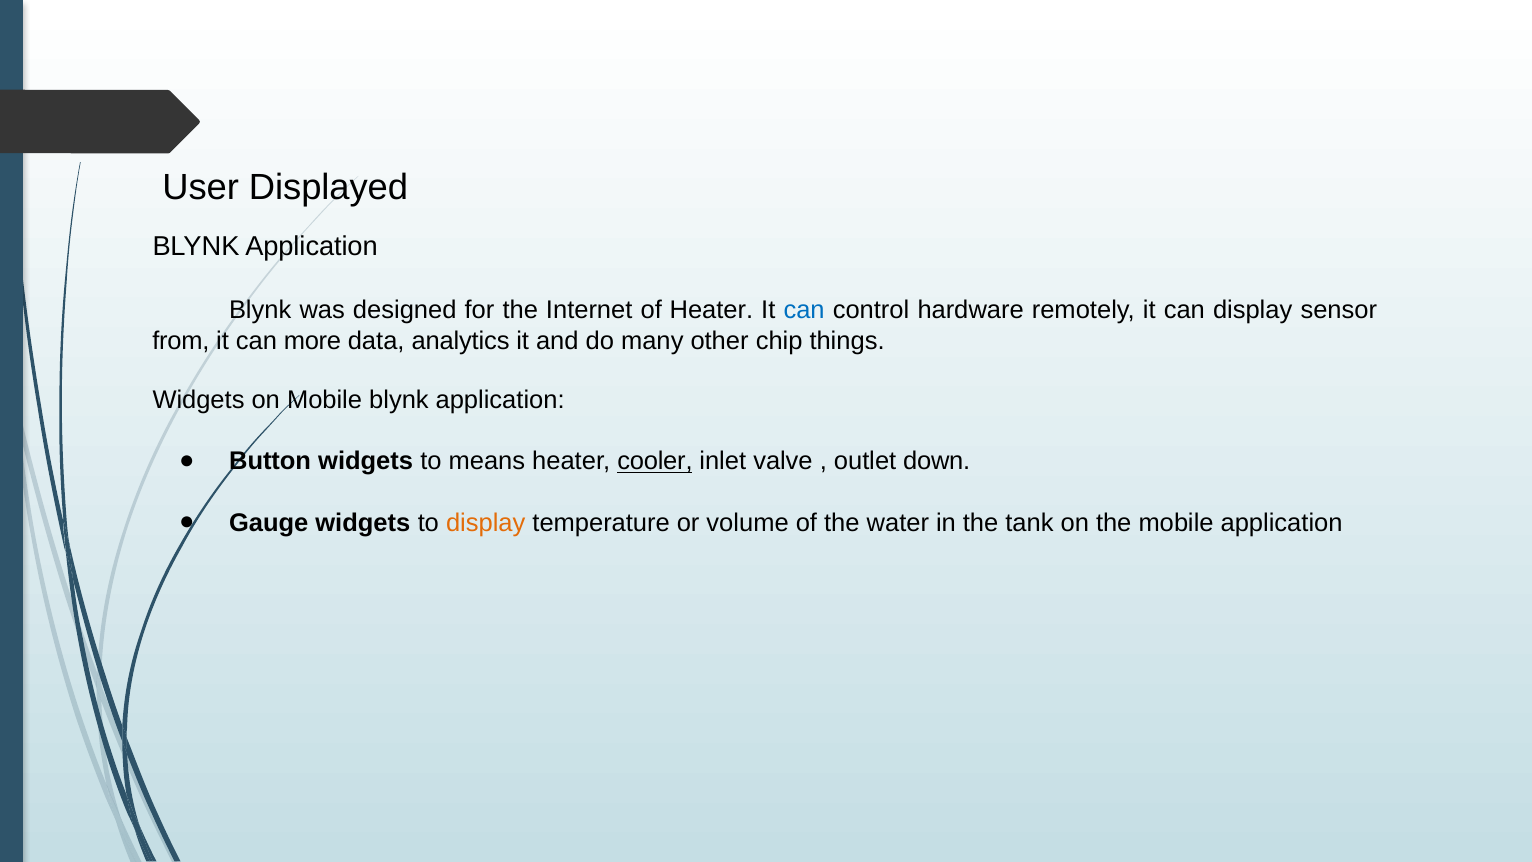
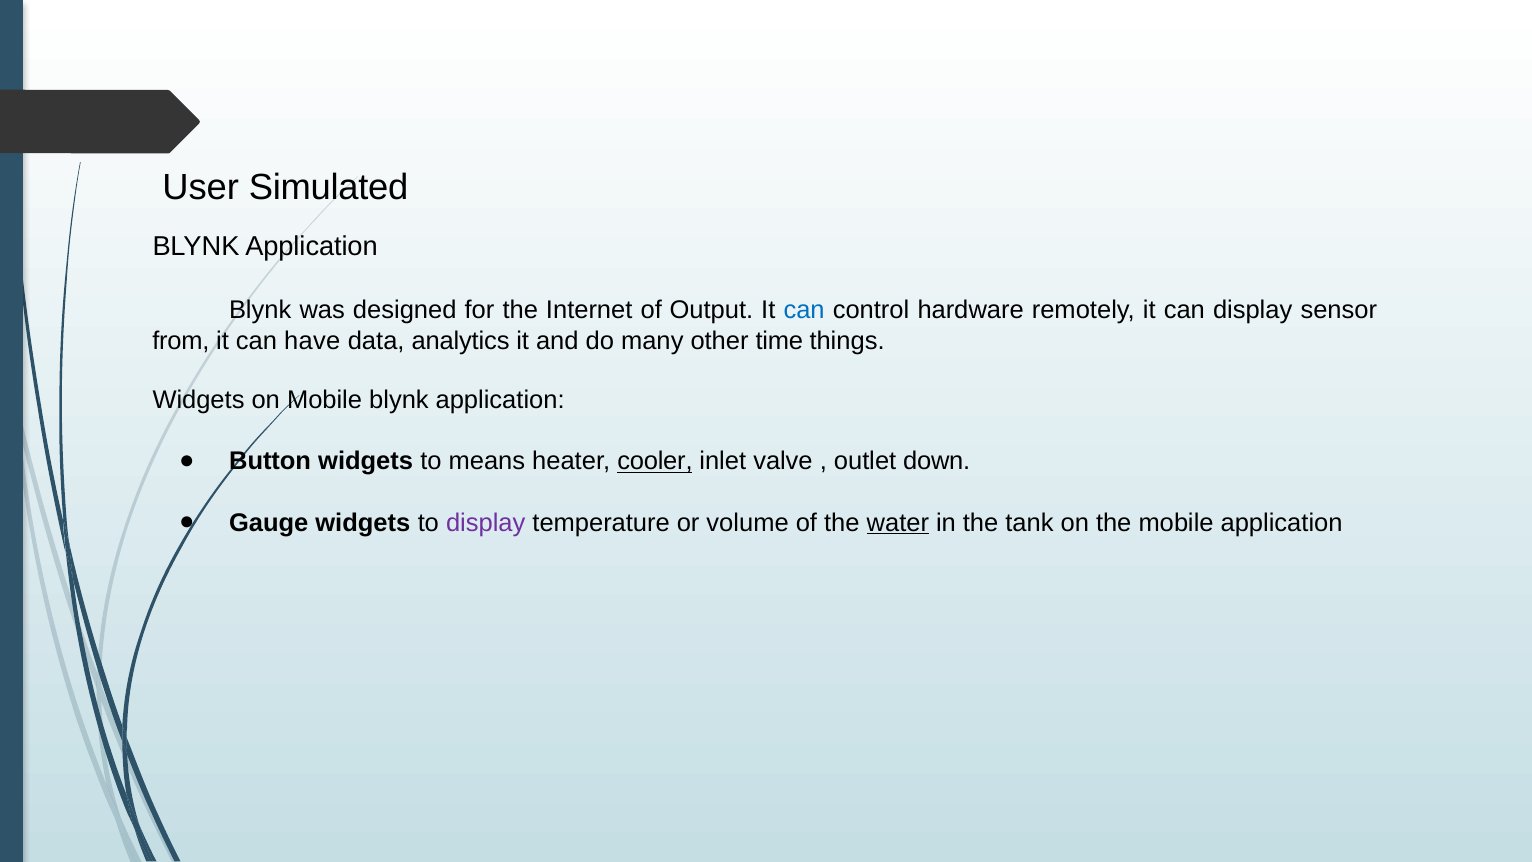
Displayed: Displayed -> Simulated
of Heater: Heater -> Output
more: more -> have
chip: chip -> time
display at (486, 522) colour: orange -> purple
water underline: none -> present
